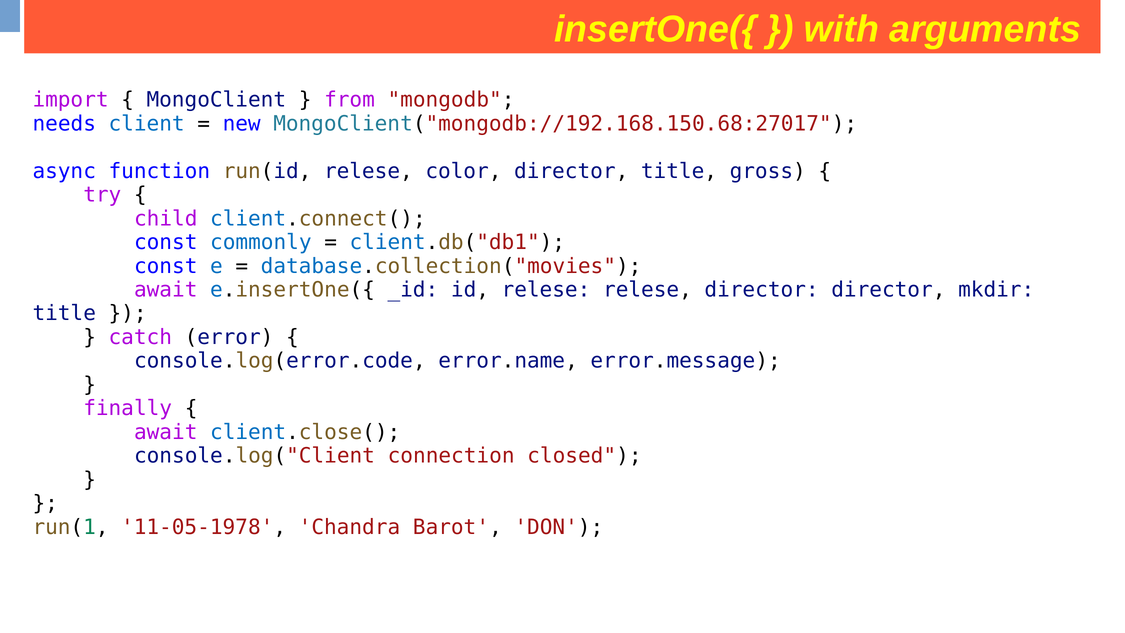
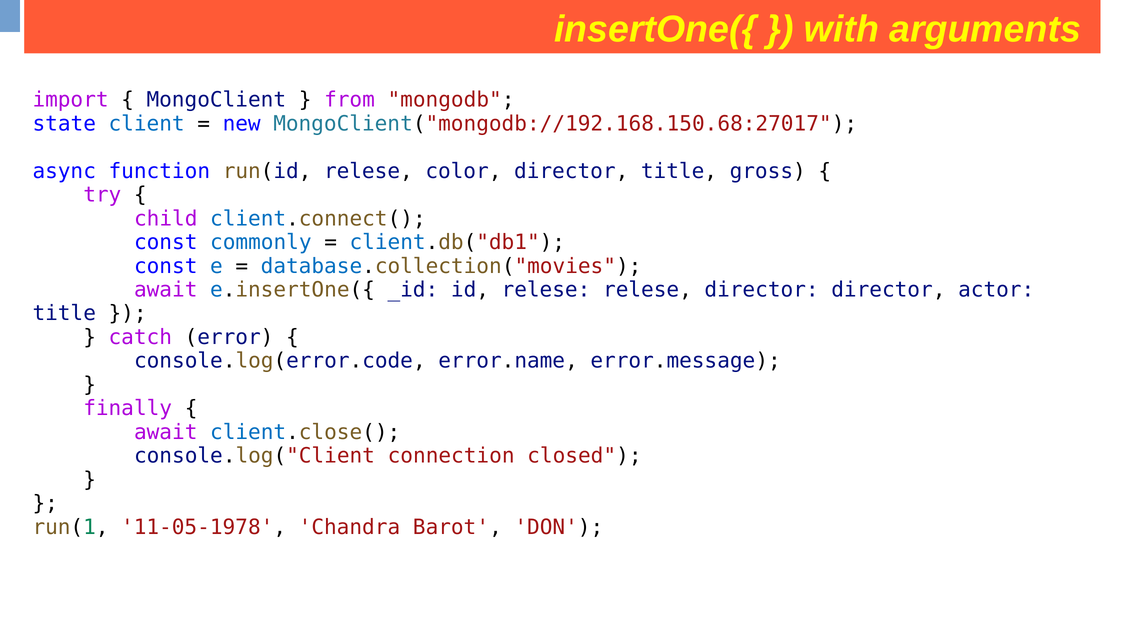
needs: needs -> state
mkdir: mkdir -> actor
